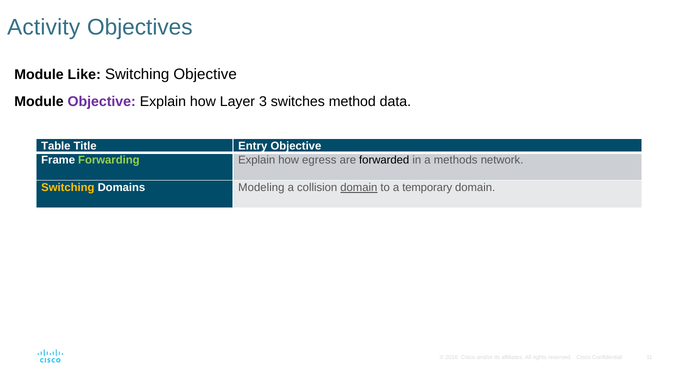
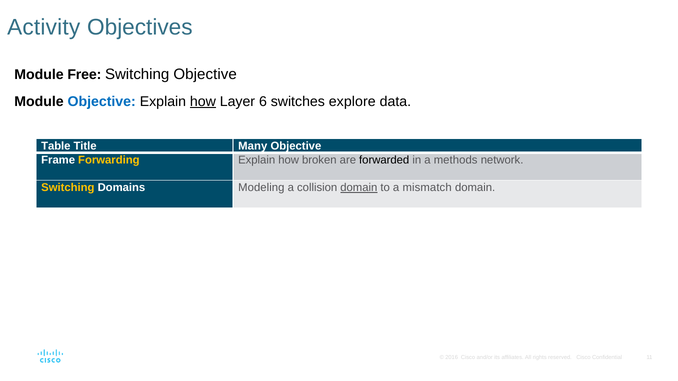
Like: Like -> Free
Objective at (102, 102) colour: purple -> blue
how at (203, 102) underline: none -> present
3: 3 -> 6
method: method -> explore
Entry: Entry -> Many
Forwarding colour: light green -> yellow
egress: egress -> broken
temporary: temporary -> mismatch
